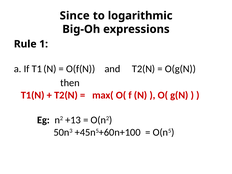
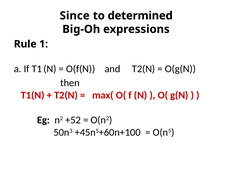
logarithmic: logarithmic -> determined
+13: +13 -> +52
